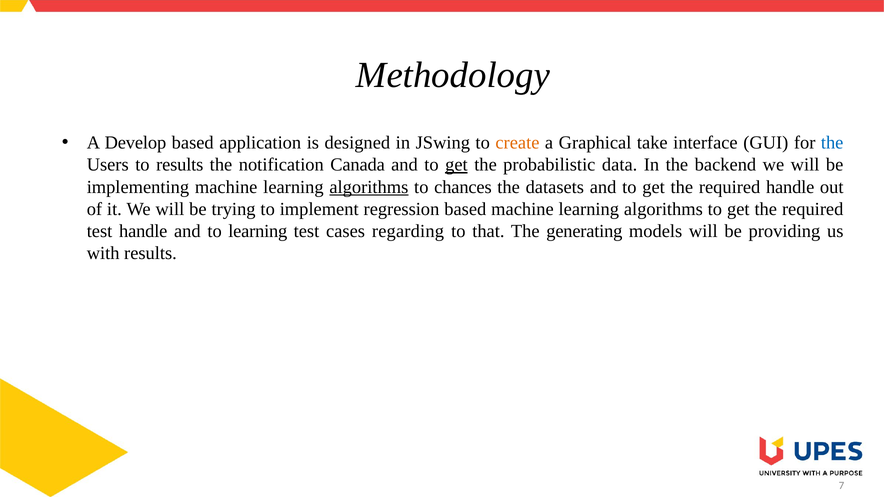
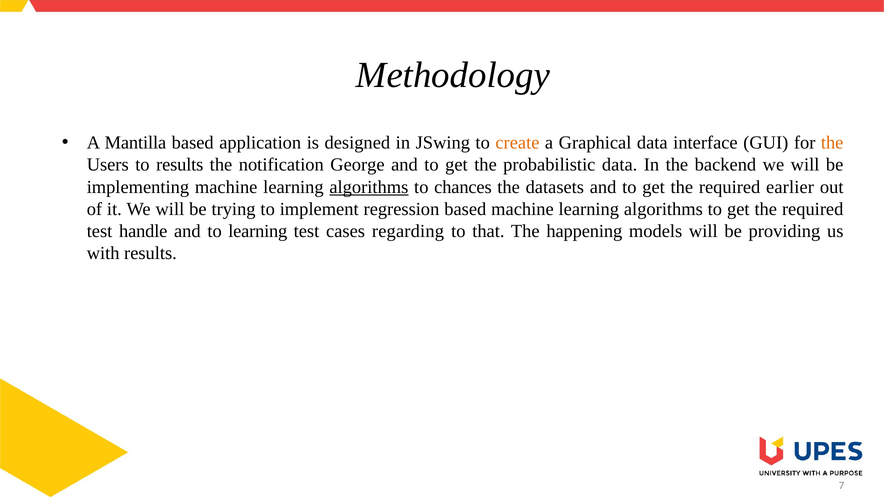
Develop: Develop -> Mantilla
Graphical take: take -> data
the at (832, 143) colour: blue -> orange
Canada: Canada -> George
get at (456, 165) underline: present -> none
required handle: handle -> earlier
generating: generating -> happening
